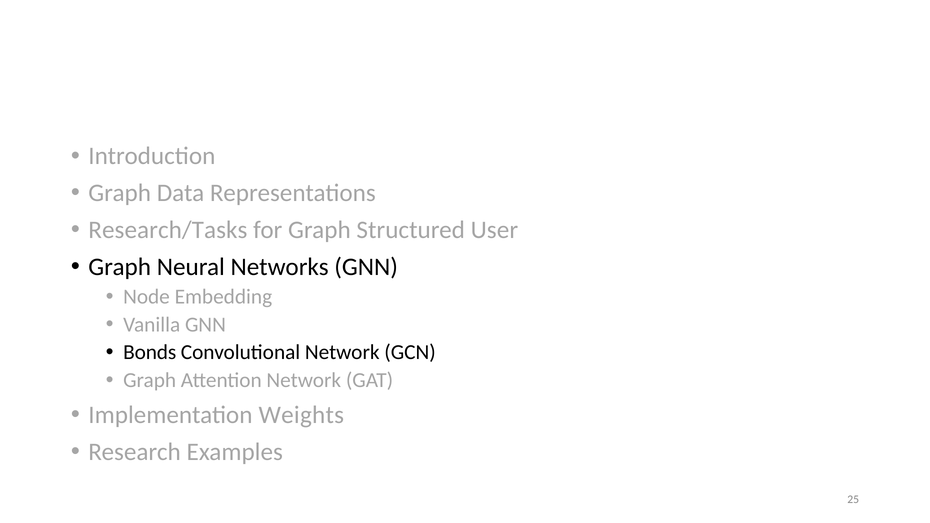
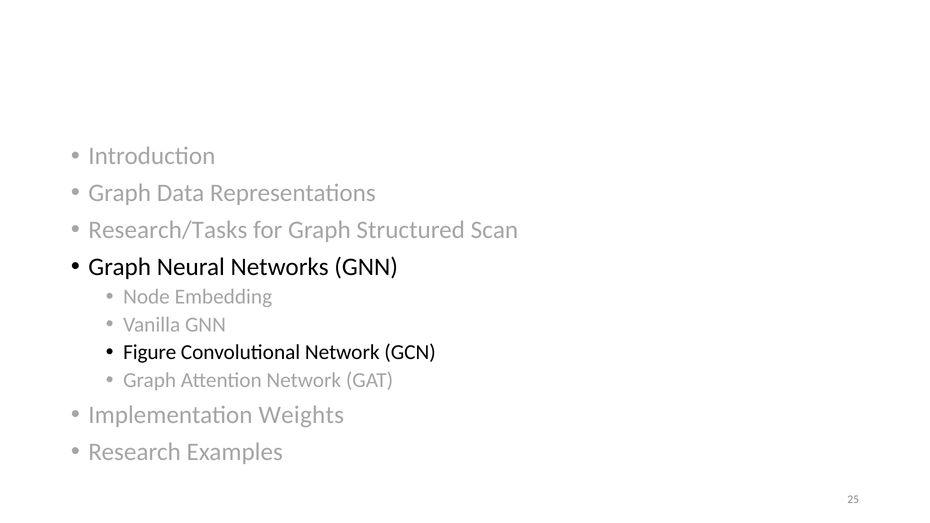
User: User -> Scan
Bonds: Bonds -> Figure
